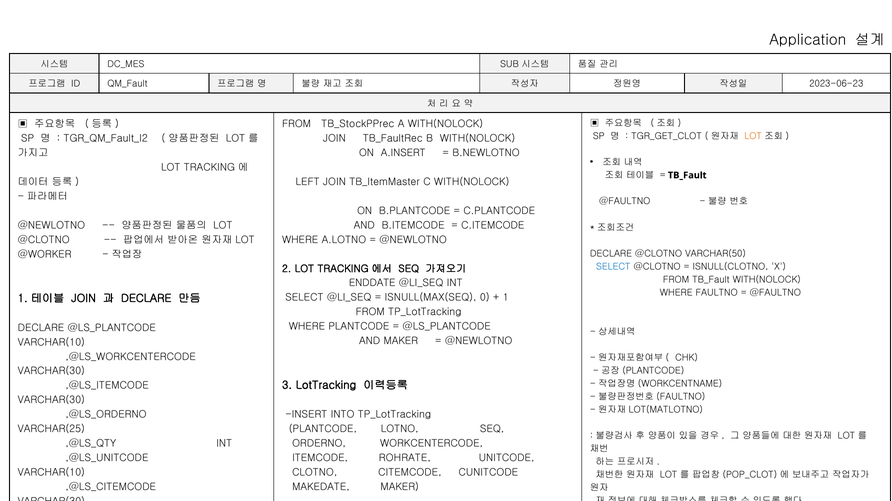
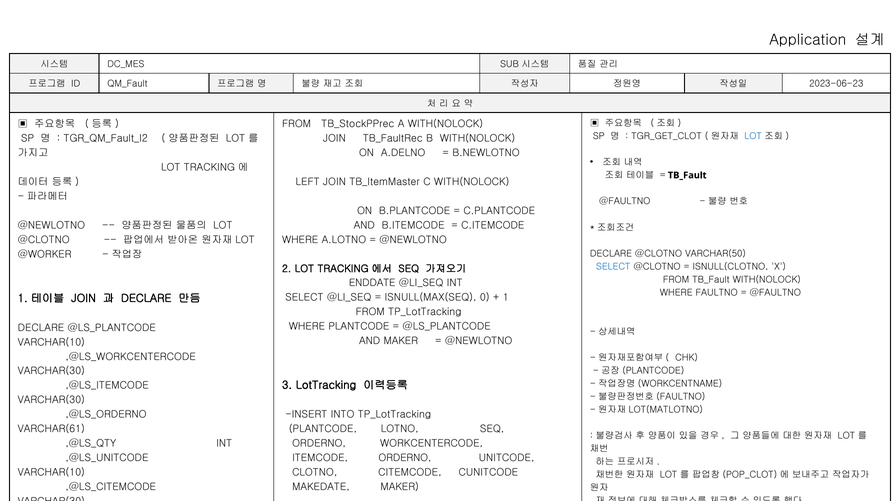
LOT at (753, 136) colour: orange -> blue
A.INSERT: A.INSERT -> A.DELNO
VARCHAR(25: VARCHAR(25 -> VARCHAR(61
ITEMCODE ROHRATE: ROHRATE -> ORDERNO
